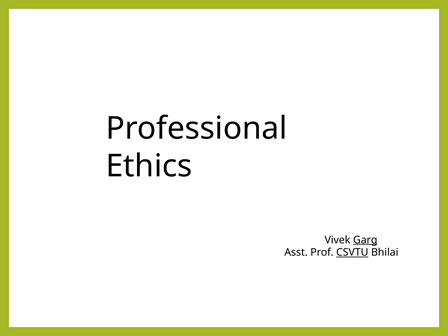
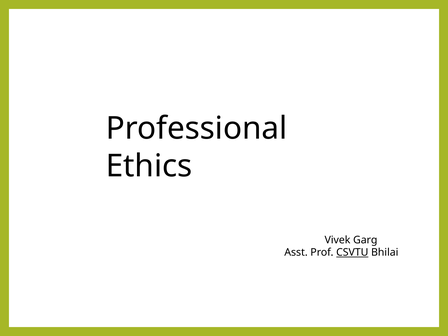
Garg underline: present -> none
